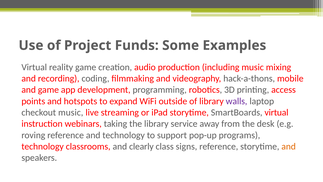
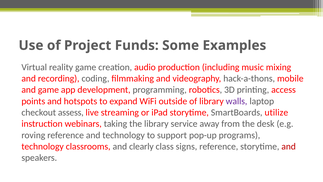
checkout music: music -> assess
SmartBoards virtual: virtual -> utilize
and at (289, 146) colour: orange -> red
